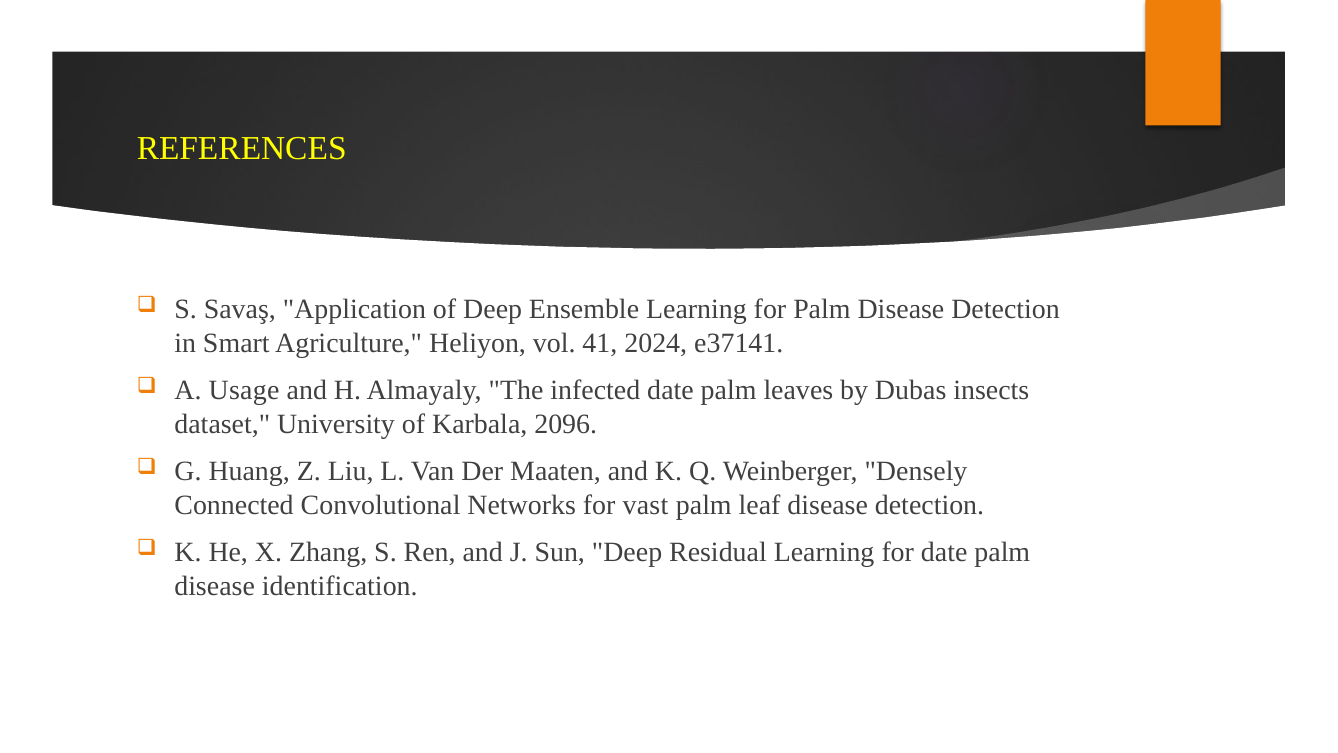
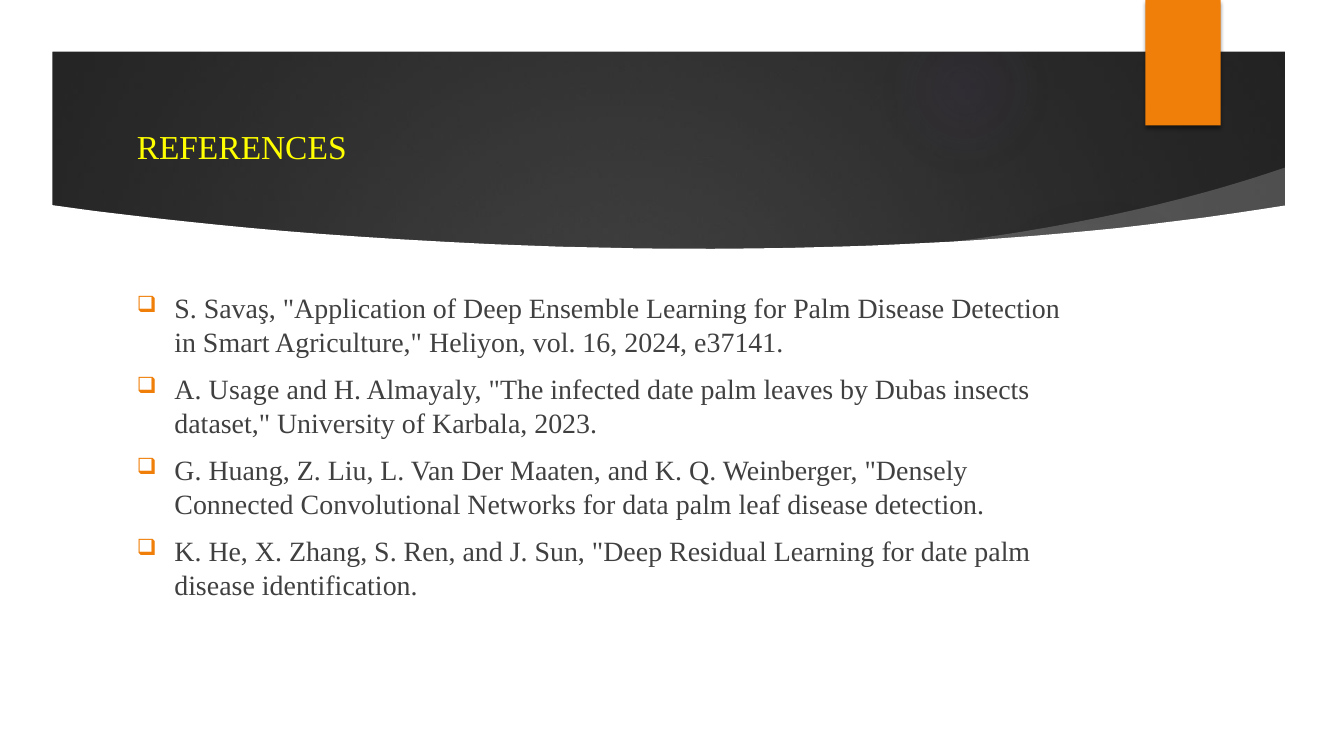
41: 41 -> 16
2096: 2096 -> 2023
vast: vast -> data
